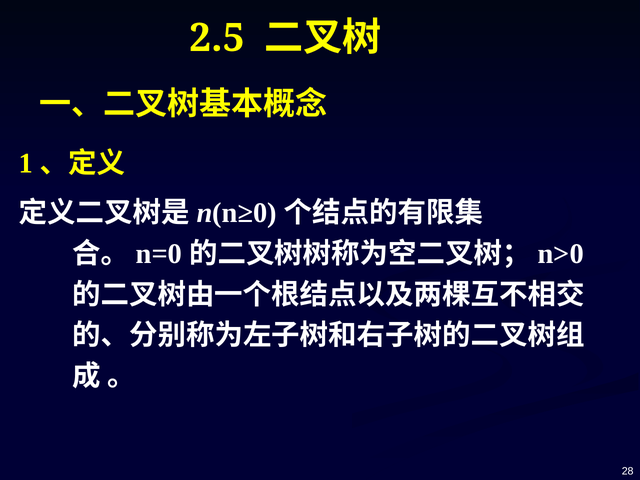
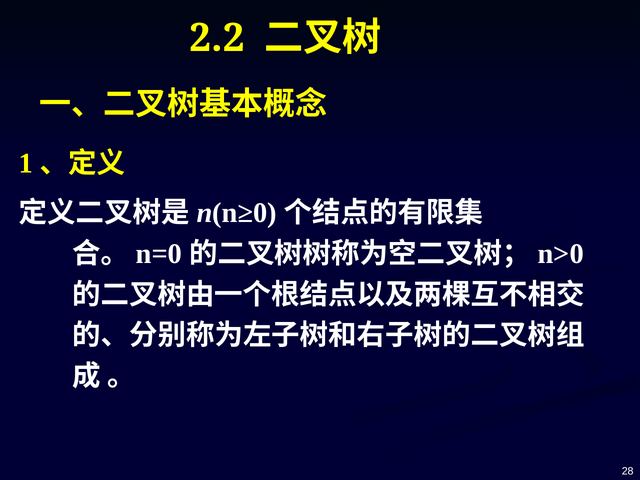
2.5: 2.5 -> 2.2
